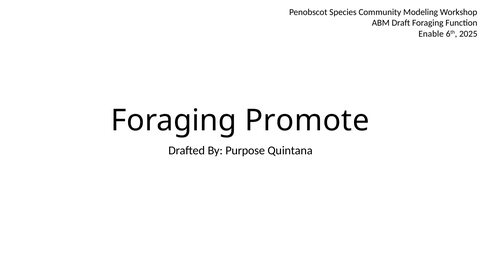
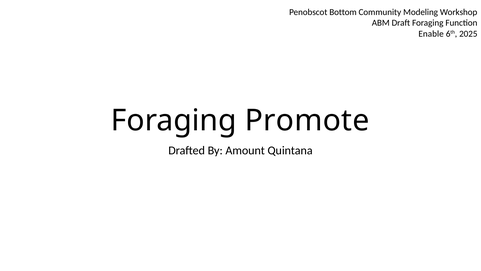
Species: Species -> Bottom
Purpose: Purpose -> Amount
